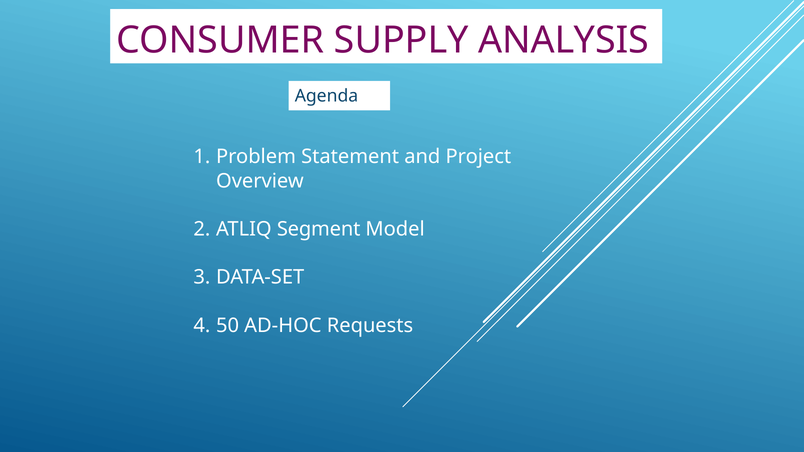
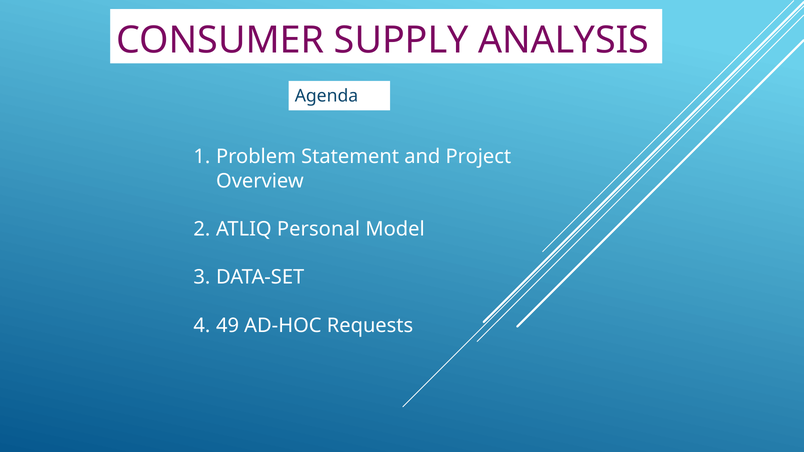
Segment: Segment -> Personal
50: 50 -> 49
